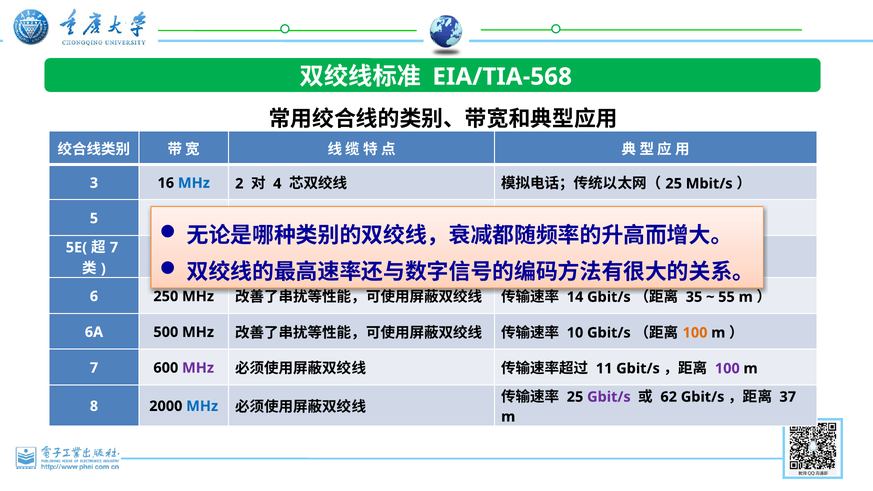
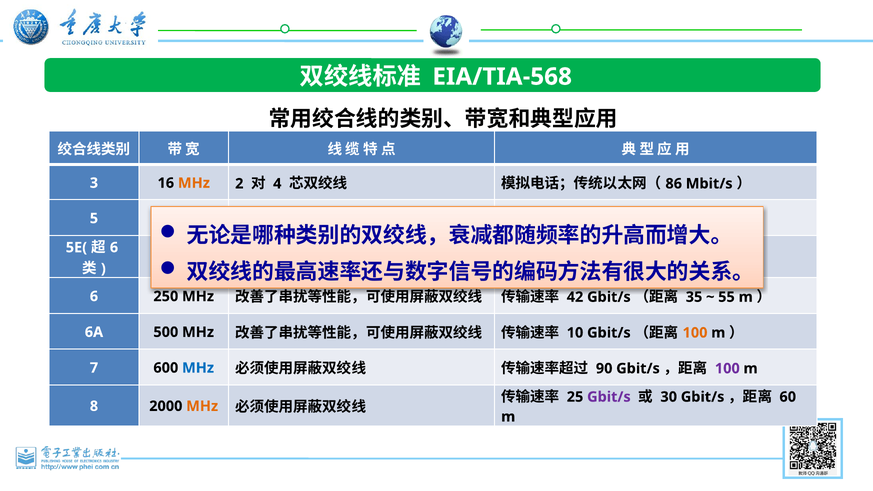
MHz at (194, 183) colour: blue -> orange
25 at (674, 184): 25 -> 86
7 at (114, 248): 7 -> 6
14: 14 -> 42
MHz at (198, 368) colour: purple -> blue
11: 11 -> 90
62: 62 -> 30
37: 37 -> 60
MHz at (202, 406) colour: blue -> orange
